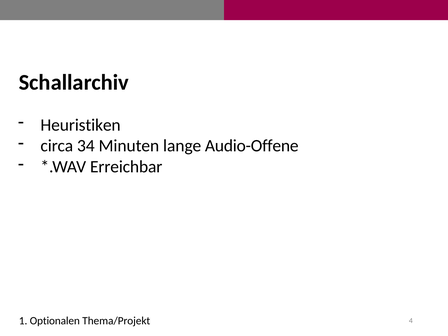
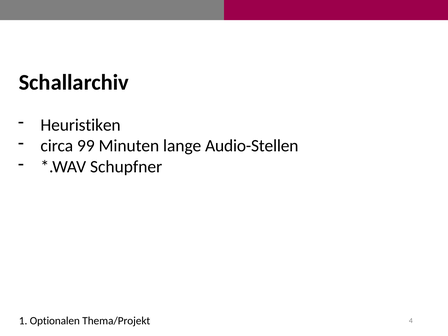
34: 34 -> 99
Audio-Offene: Audio-Offene -> Audio-Stellen
Erreichbar: Erreichbar -> Schupfner
